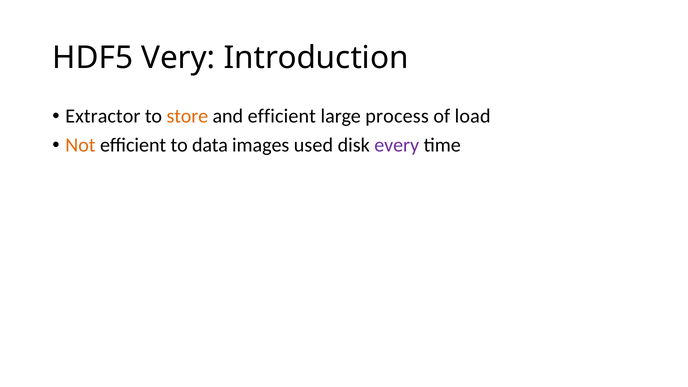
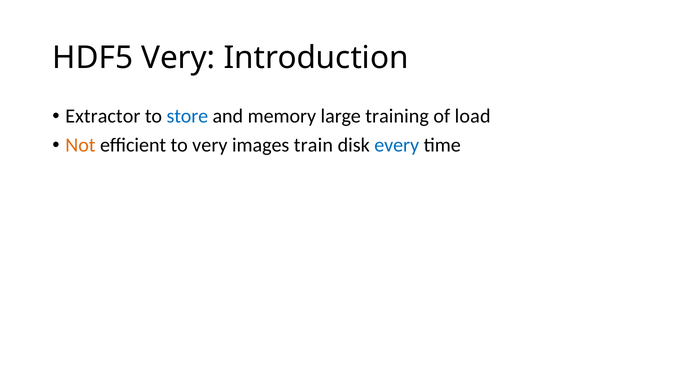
store colour: orange -> blue
and efficient: efficient -> memory
process: process -> training
to data: data -> very
used: used -> train
every colour: purple -> blue
